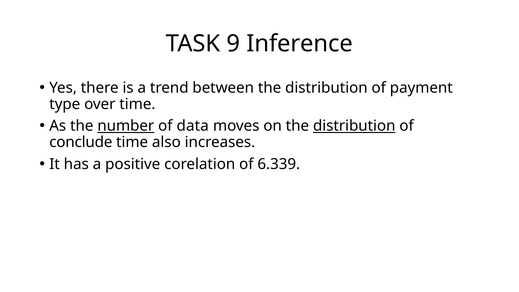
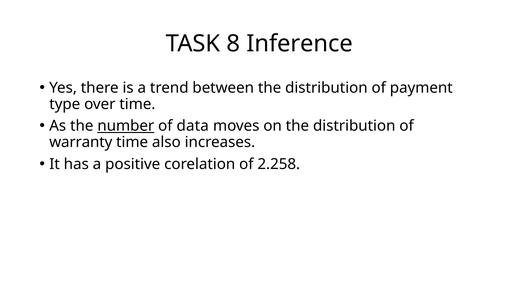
9: 9 -> 8
distribution at (354, 126) underline: present -> none
conclude: conclude -> warranty
6.339: 6.339 -> 2.258
